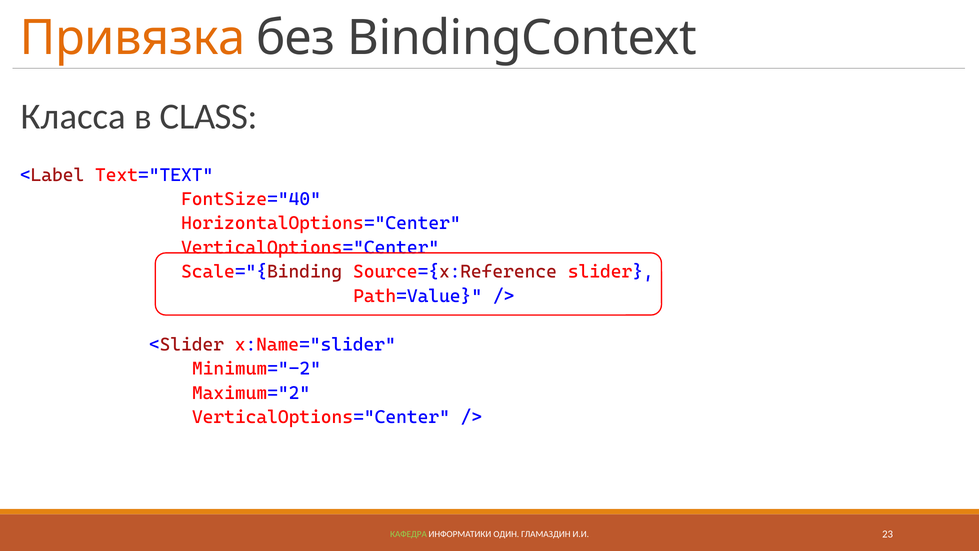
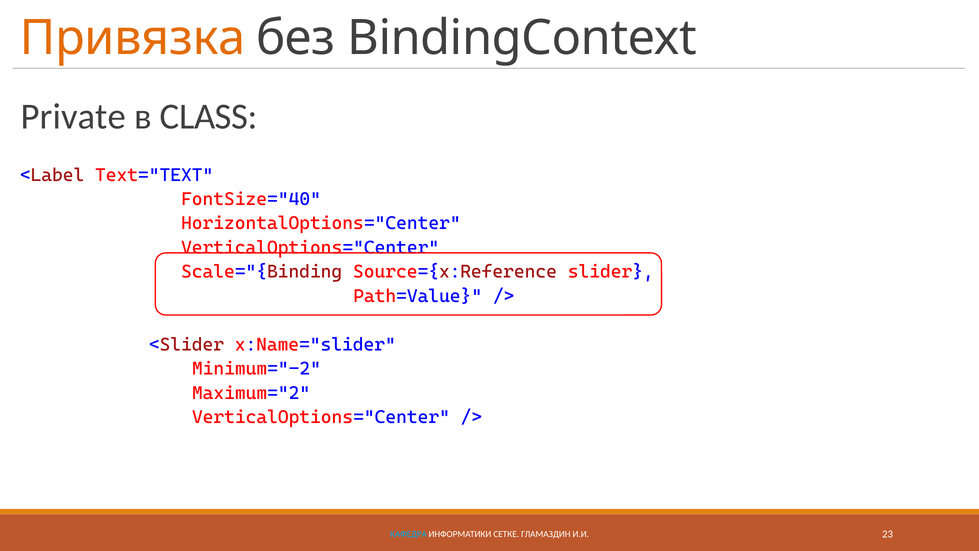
Класса: Класса -> Private
КАФЕДРА colour: light green -> light blue
ОДИН: ОДИН -> СЕТКЕ
